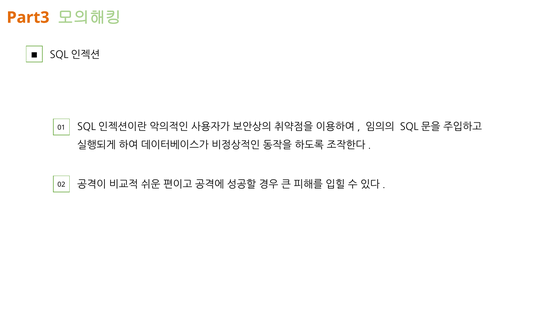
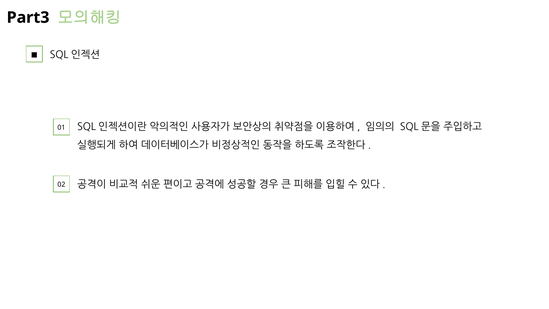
Part3 colour: orange -> black
